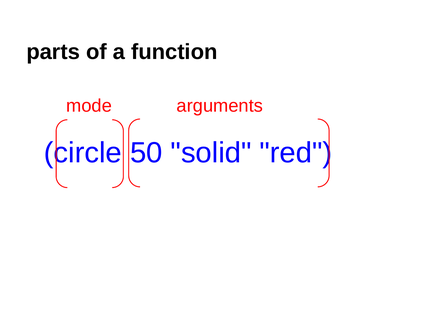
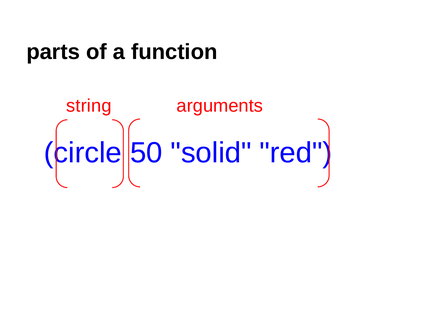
mode: mode -> string
